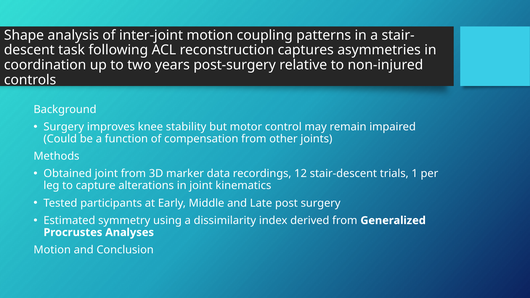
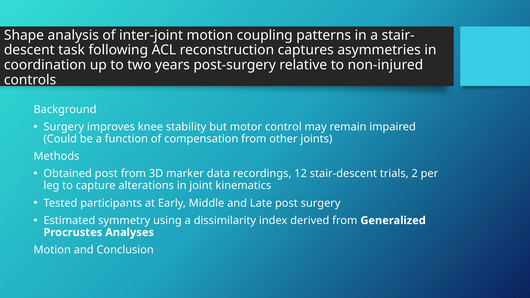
Obtained joint: joint -> post
1: 1 -> 2
